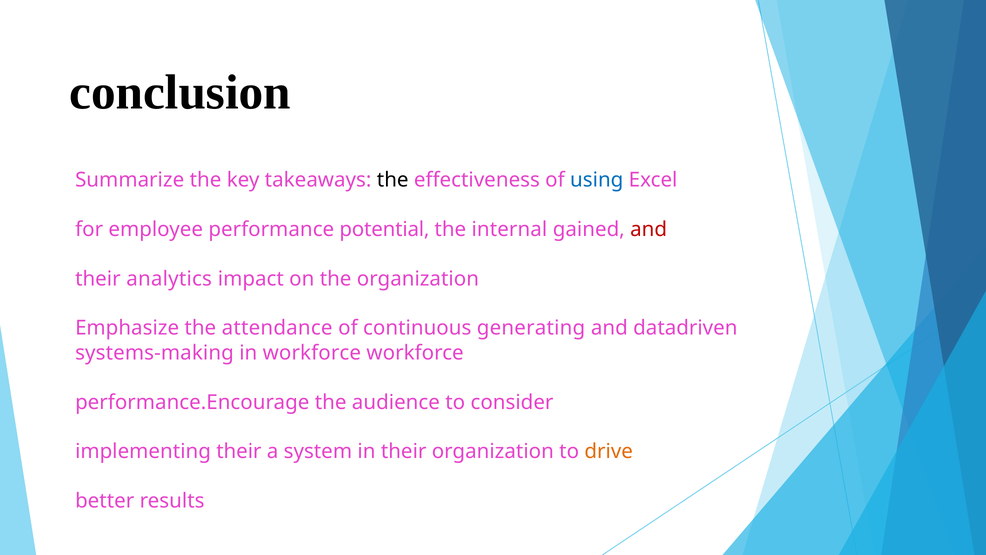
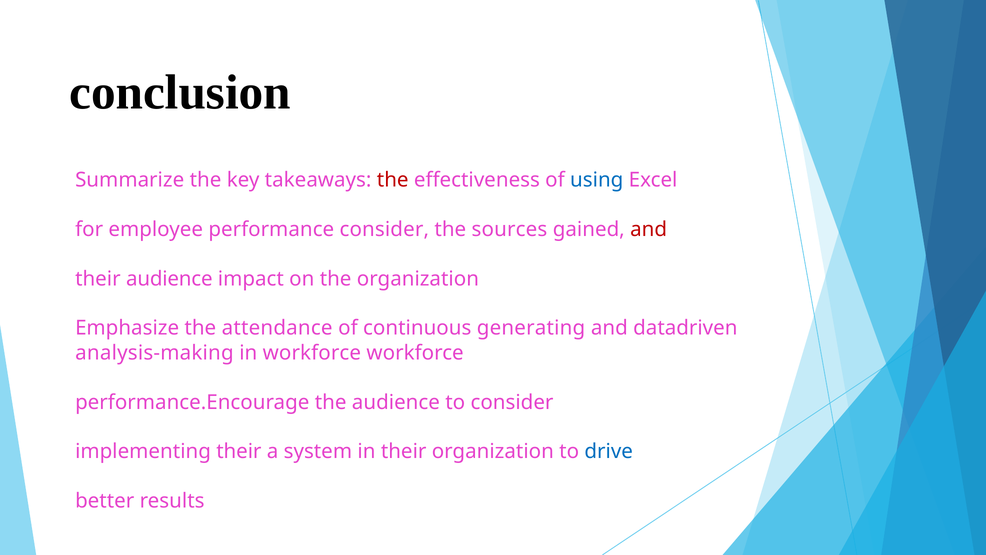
the at (393, 180) colour: black -> red
performance potential: potential -> consider
internal: internal -> sources
their analytics: analytics -> audience
systems-making: systems-making -> analysis-making
drive colour: orange -> blue
